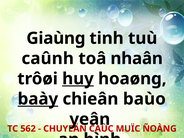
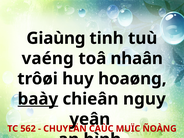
caûnh: caûnh -> vaéng
huy underline: present -> none
baùo: baùo -> nguy
